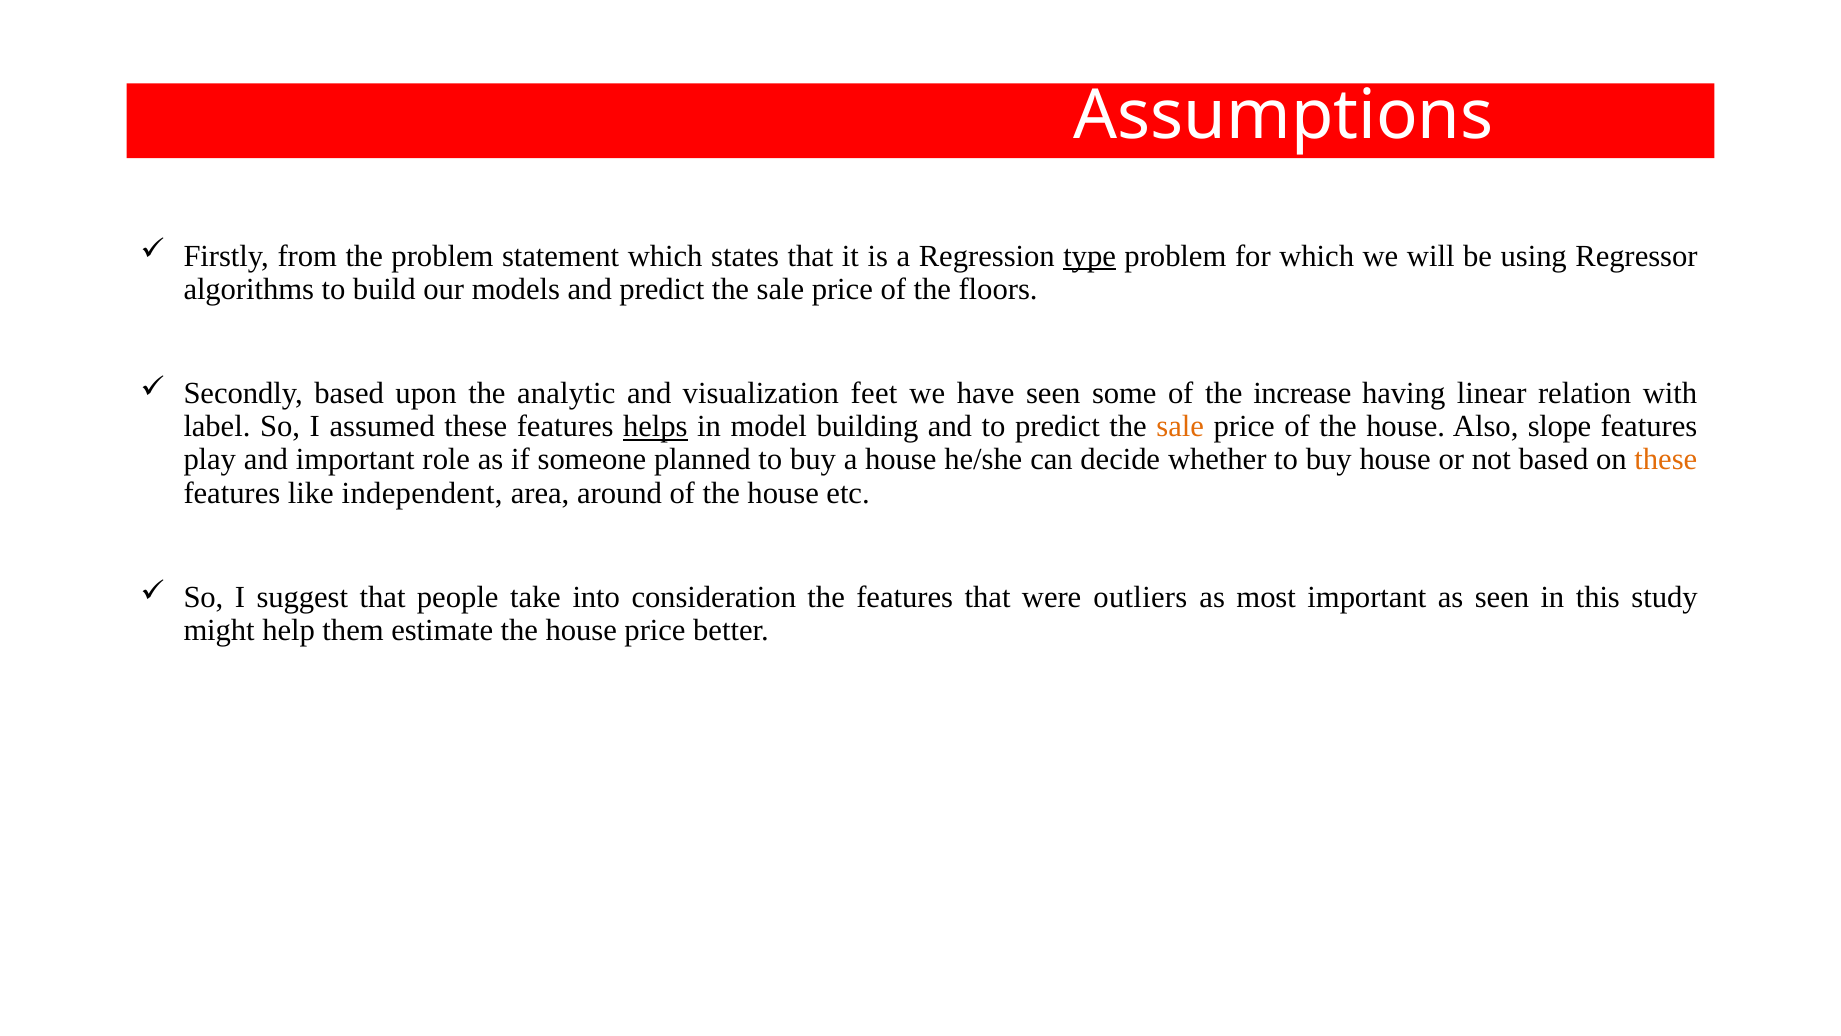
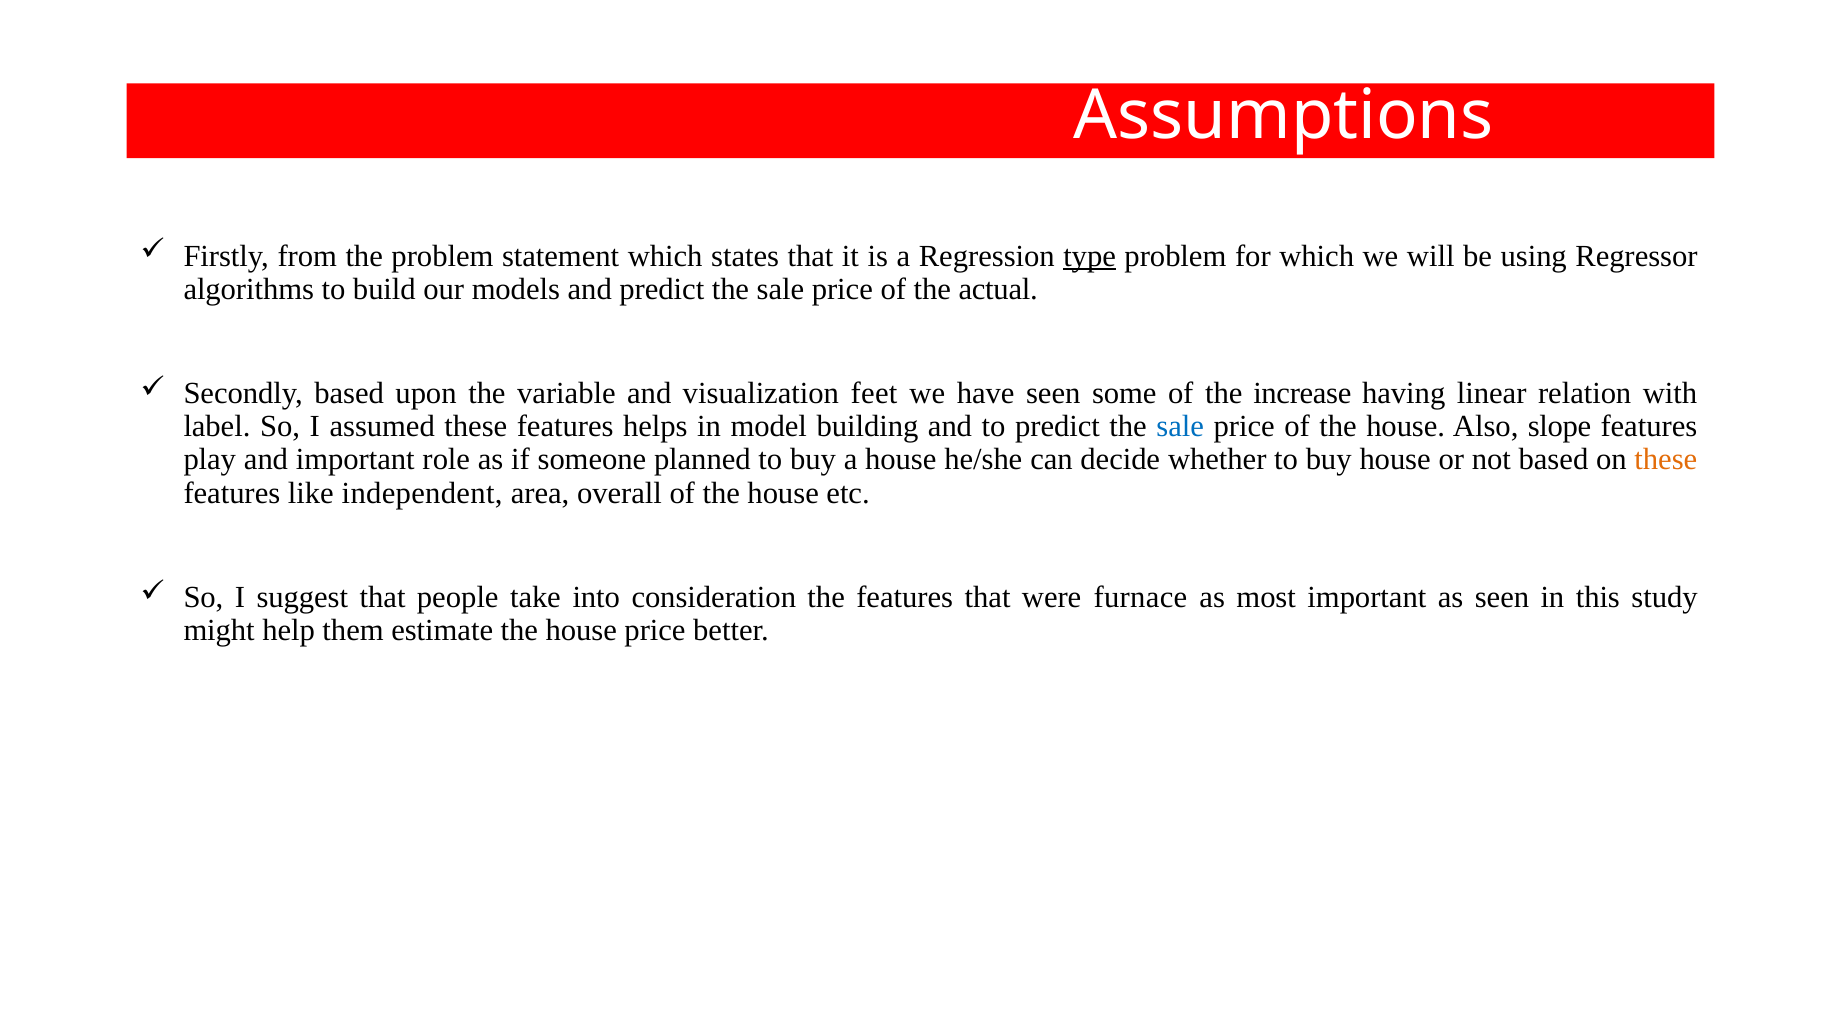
floors: floors -> actual
analytic: analytic -> variable
helps underline: present -> none
sale at (1180, 427) colour: orange -> blue
around: around -> overall
outliers: outliers -> furnace
